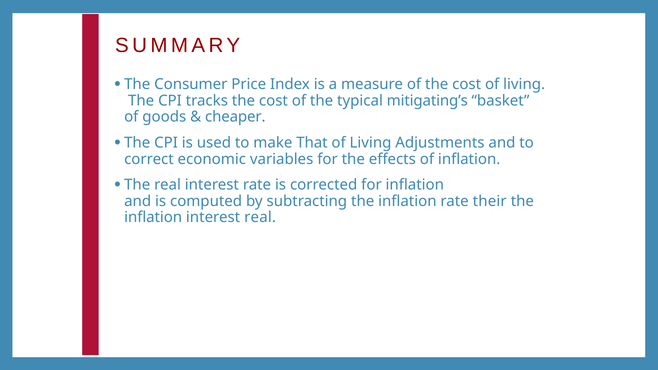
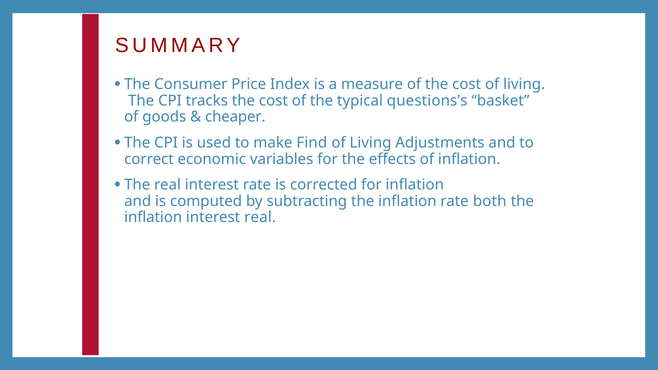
mitigating’s: mitigating’s -> questions’s
That: That -> Find
their: their -> both
